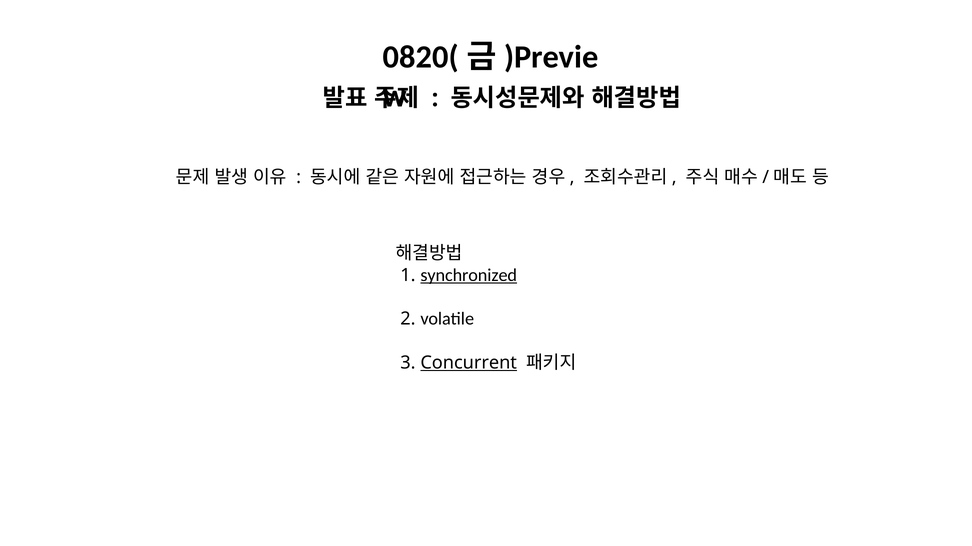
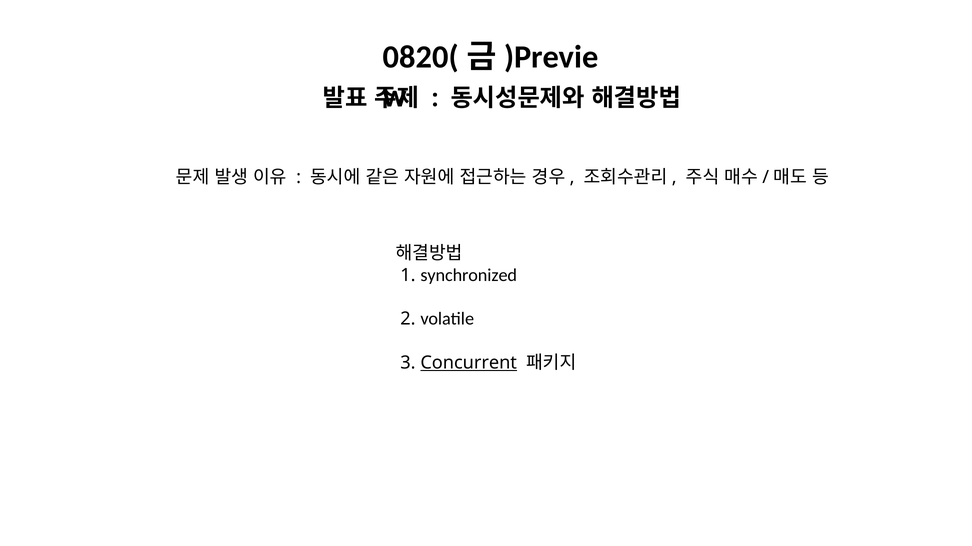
synchronized underline: present -> none
